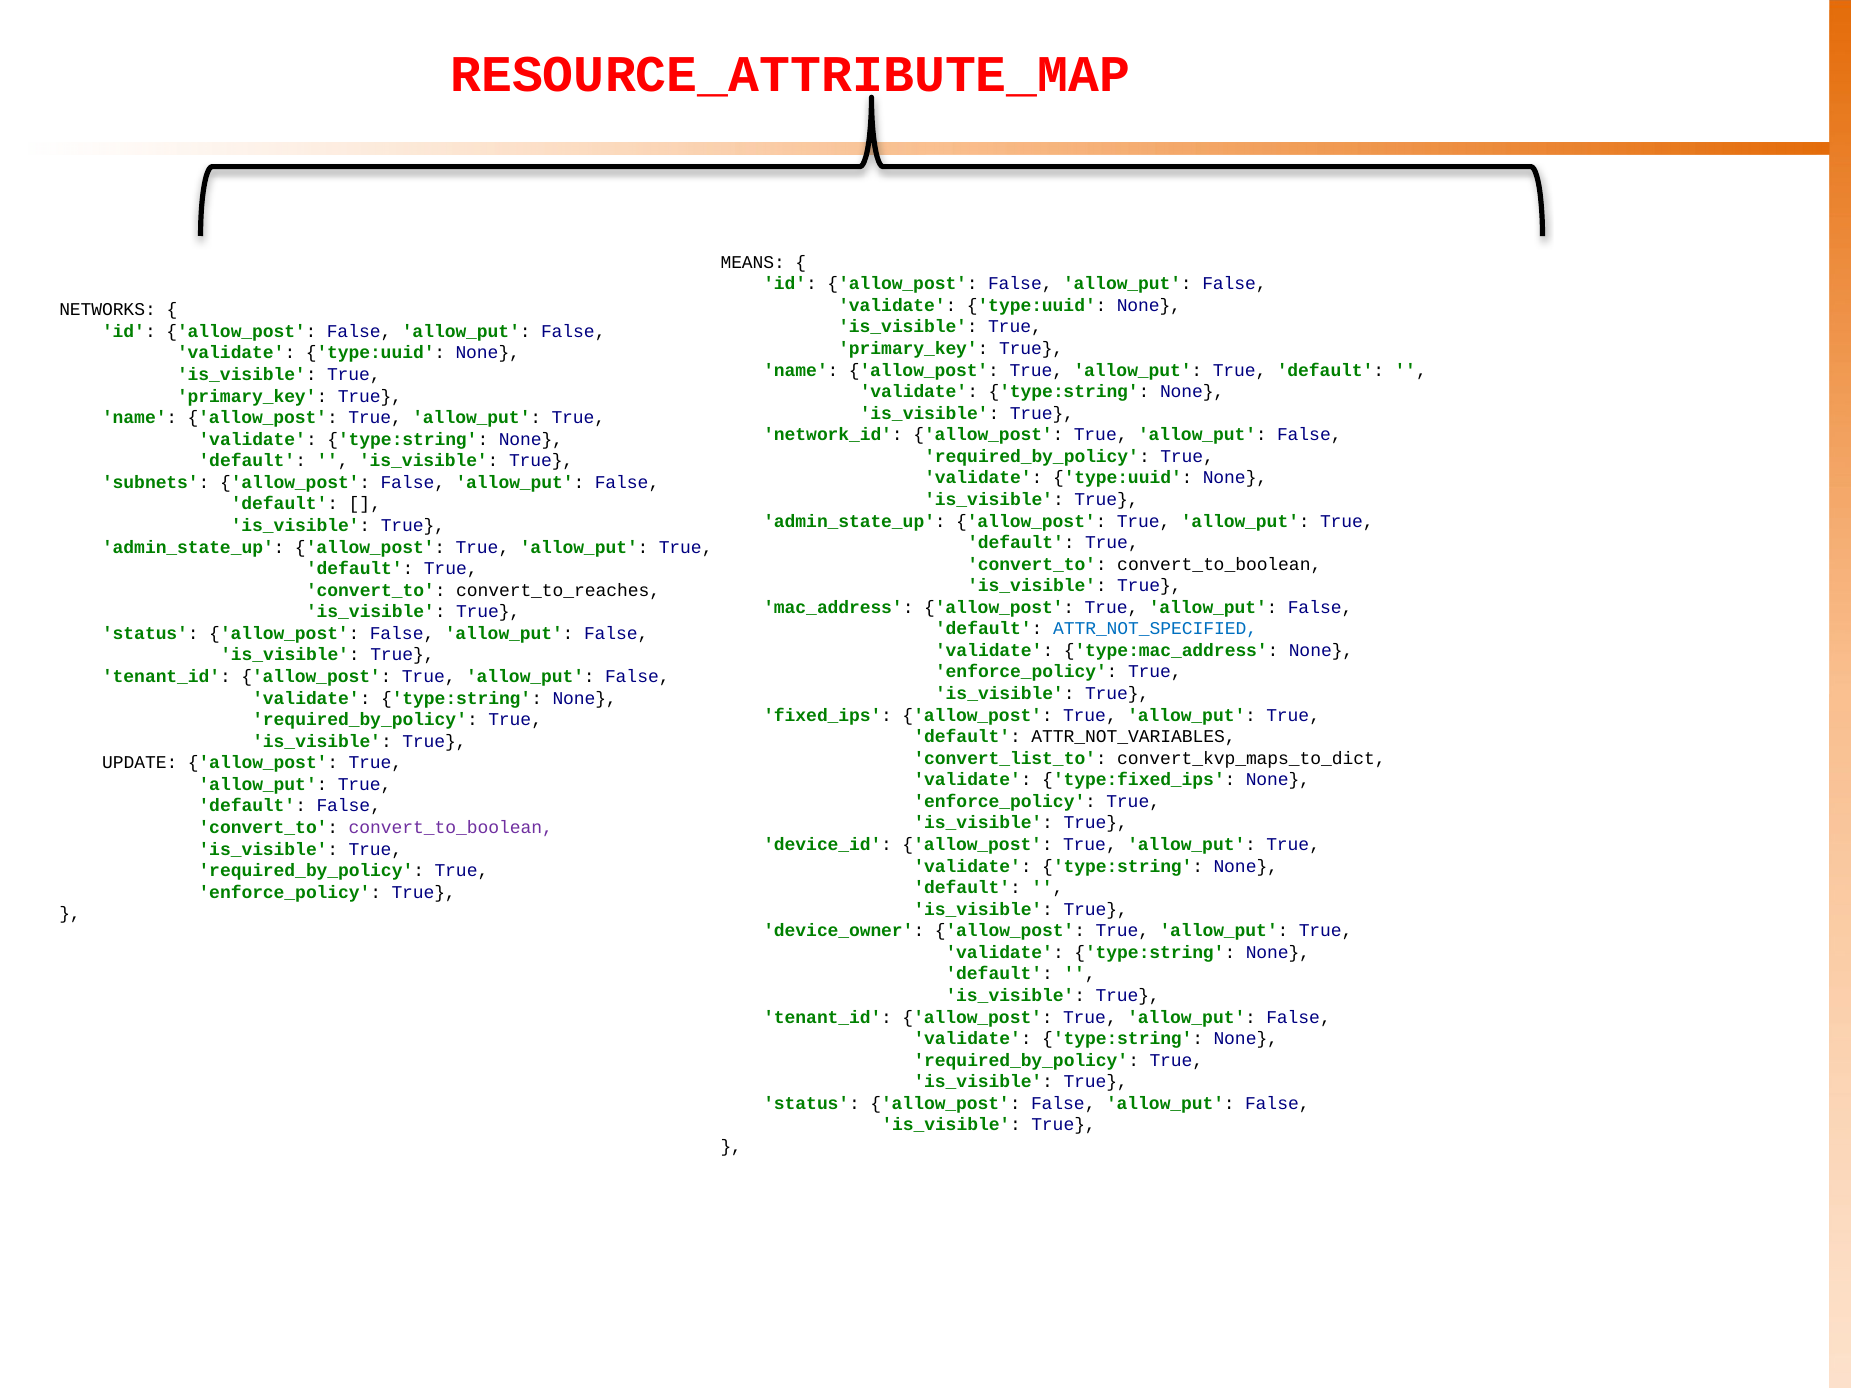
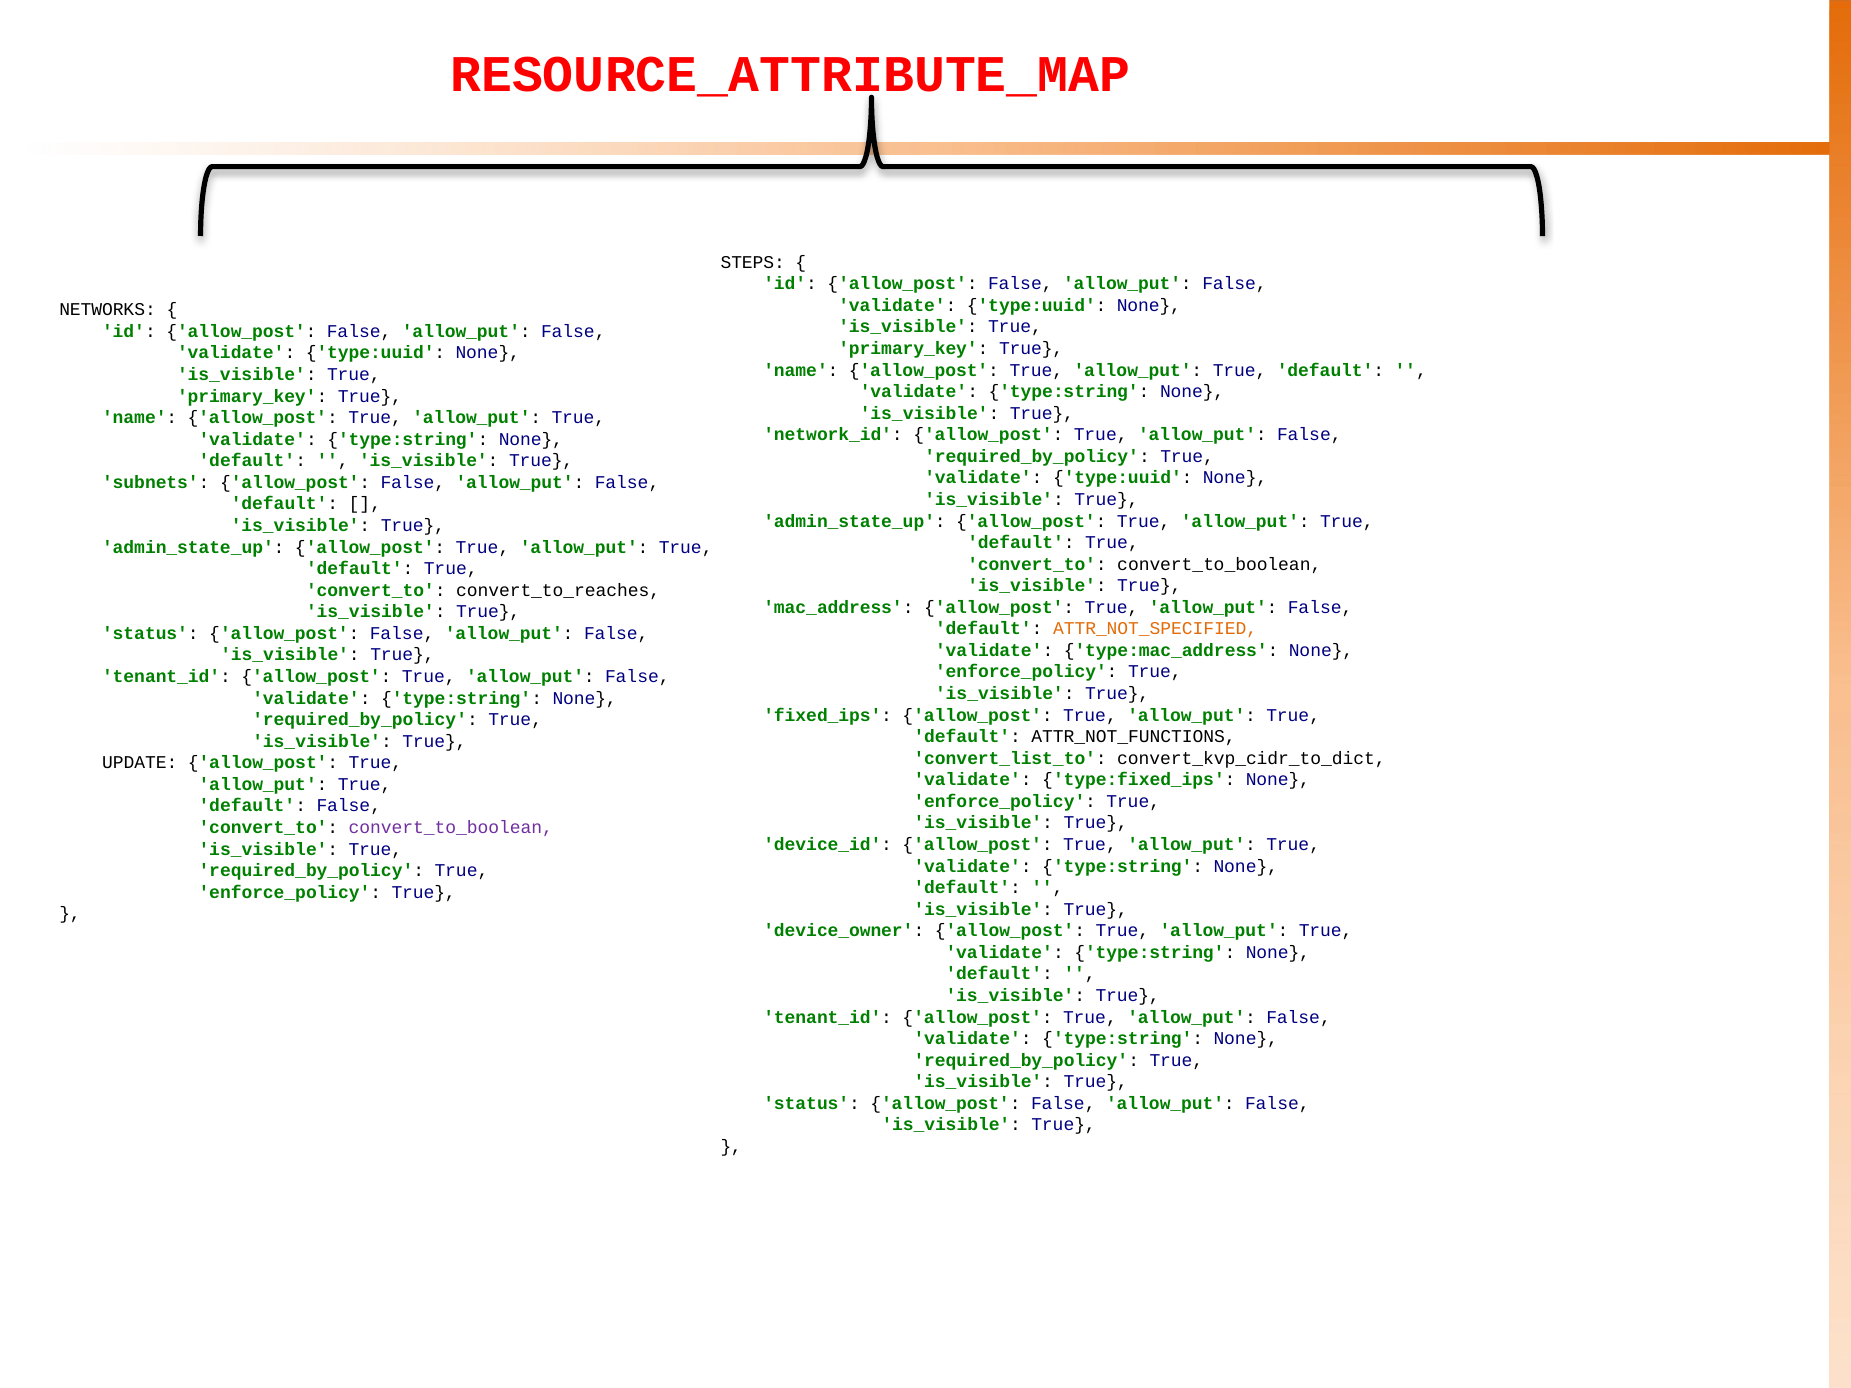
MEANS: MEANS -> STEPS
ATTR_NOT_SPECIFIED colour: blue -> orange
ATTR_NOT_VARIABLES: ATTR_NOT_VARIABLES -> ATTR_NOT_FUNCTIONS
convert_kvp_maps_to_dict: convert_kvp_maps_to_dict -> convert_kvp_cidr_to_dict
